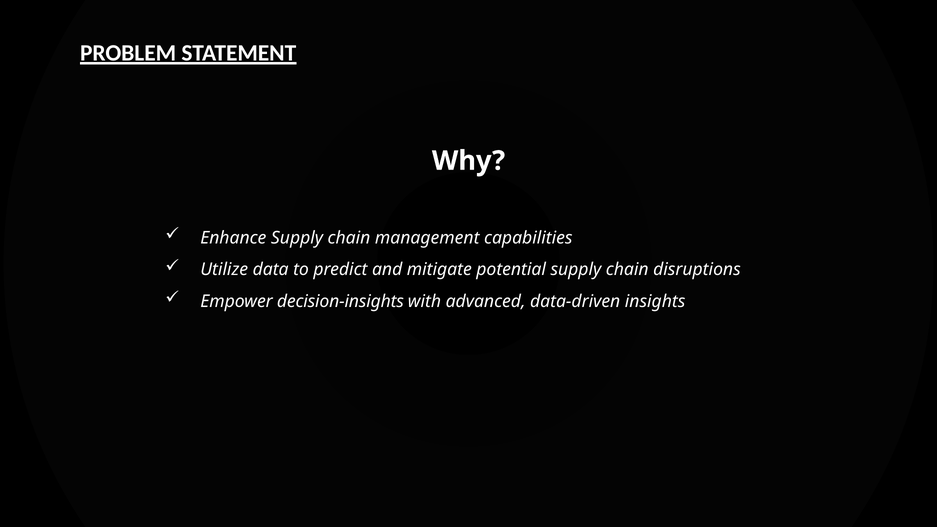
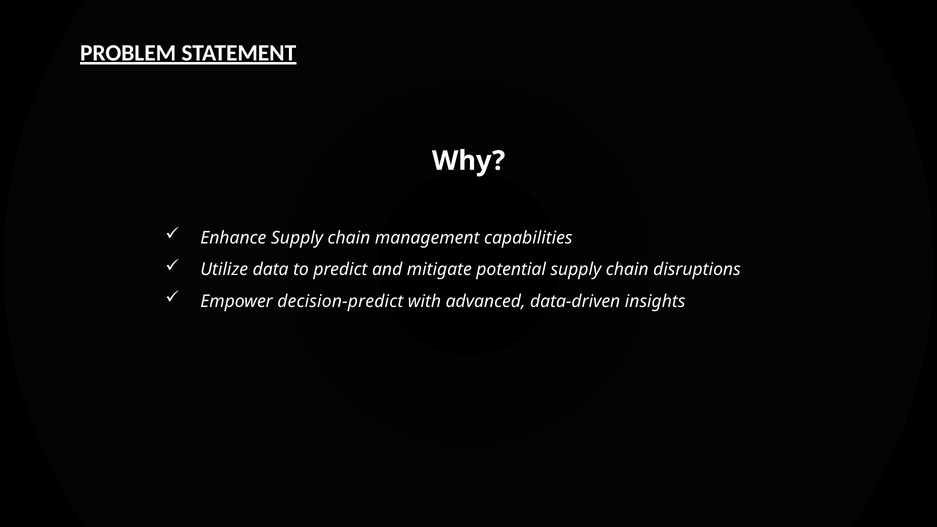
decision-insights: decision-insights -> decision-predict
